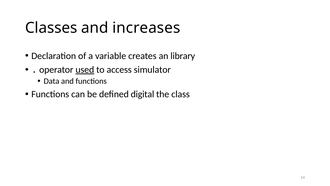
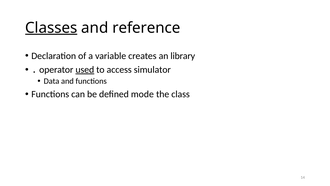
Classes underline: none -> present
increases: increases -> reference
digital: digital -> mode
